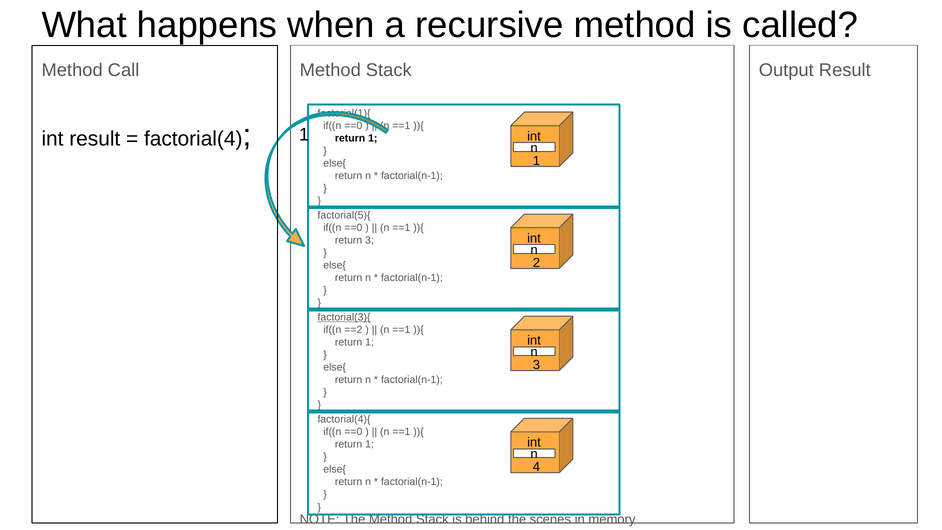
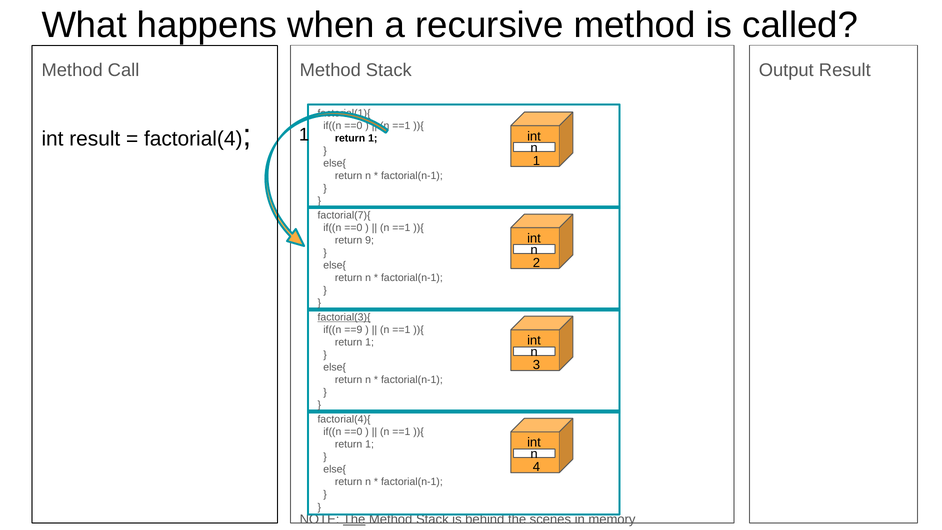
factorial(5){: factorial(5){ -> factorial(7){
return 3: 3 -> 9
==2: ==2 -> ==9
The at (354, 519) underline: none -> present
